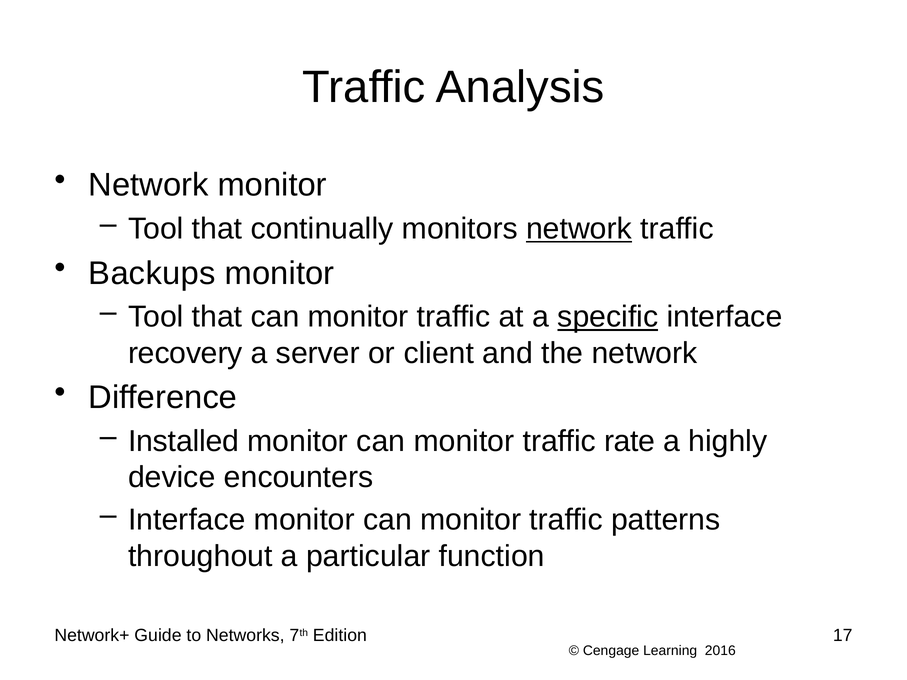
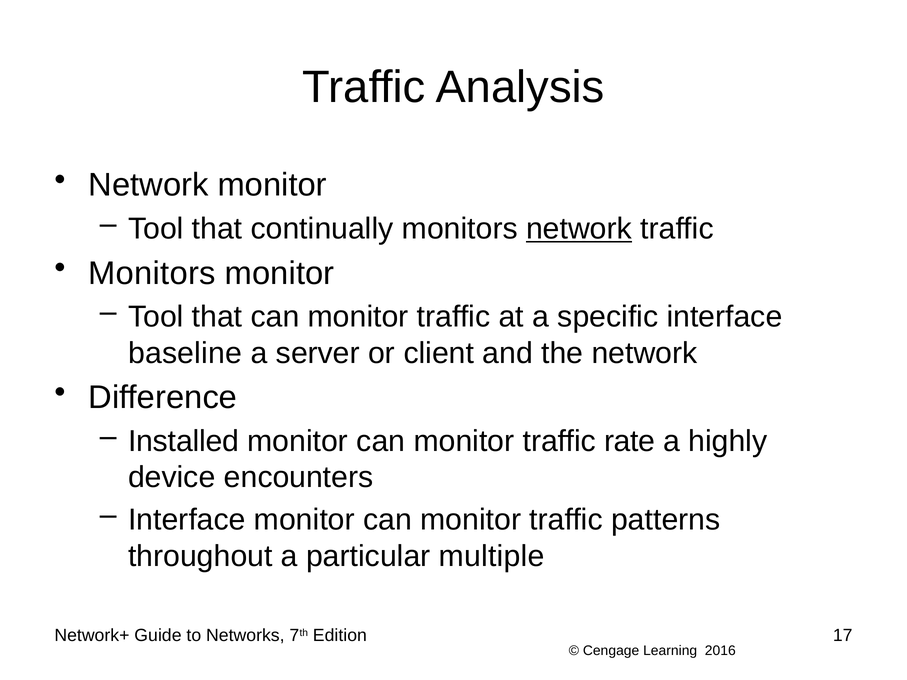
Backups at (152, 273): Backups -> Monitors
specific underline: present -> none
recovery: recovery -> baseline
function: function -> multiple
